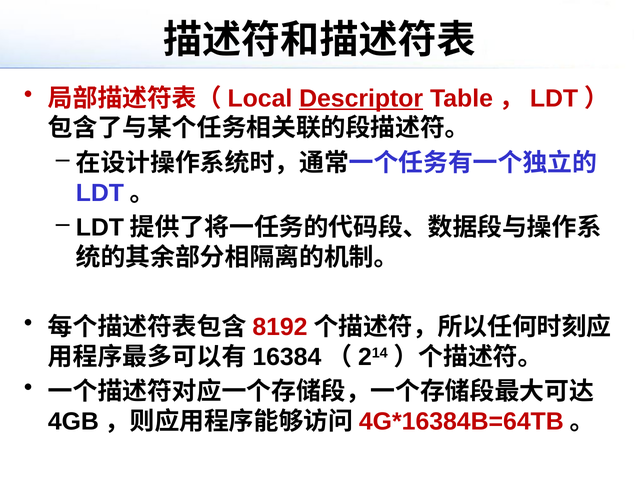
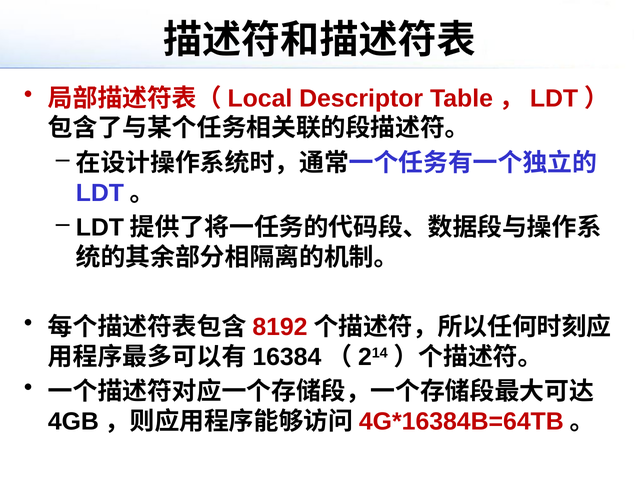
Descriptor underline: present -> none
